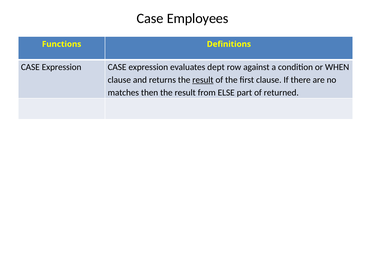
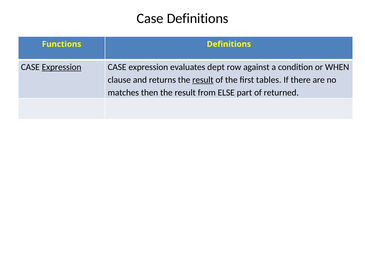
Case Employees: Employees -> Definitions
Expression at (62, 67) underline: none -> present
first clause: clause -> tables
